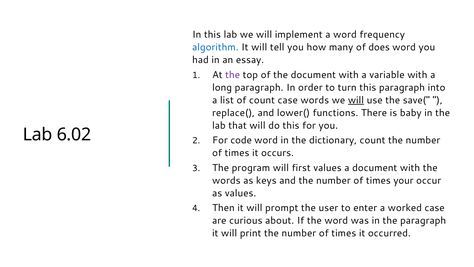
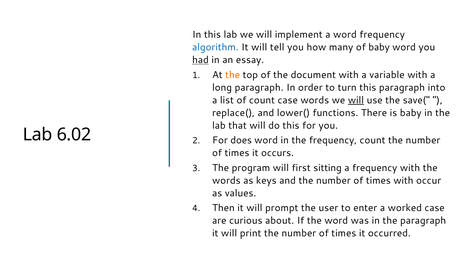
of does: does -> baby
had underline: none -> present
the at (233, 75) colour: purple -> orange
code: code -> does
the dictionary: dictionary -> frequency
first values: values -> sitting
a document: document -> frequency
times your: your -> with
